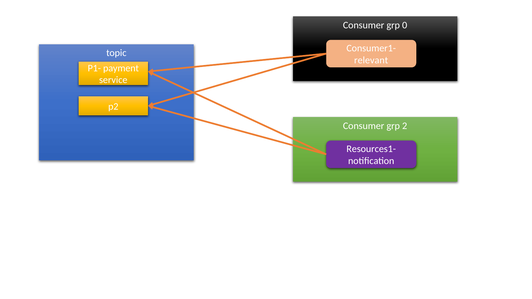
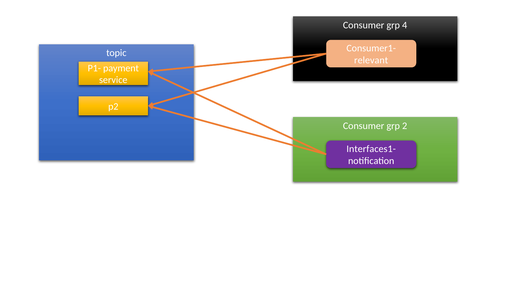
0: 0 -> 4
Resources1-: Resources1- -> Interfaces1-
